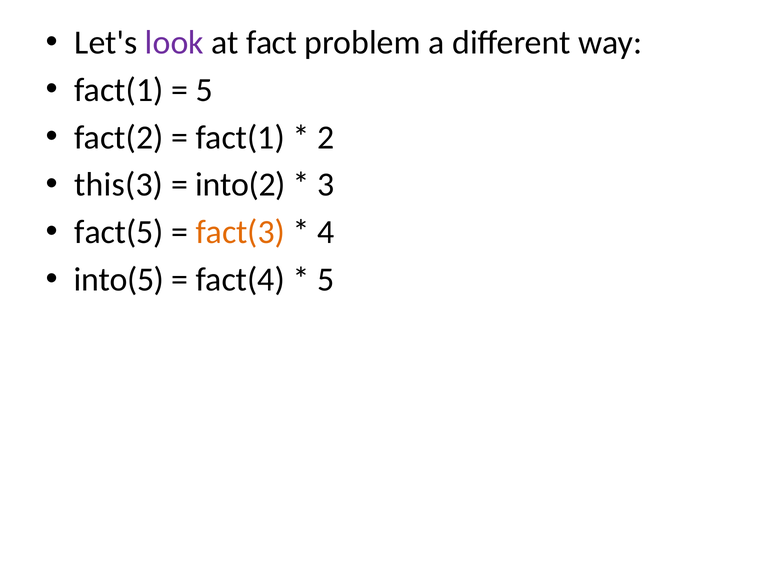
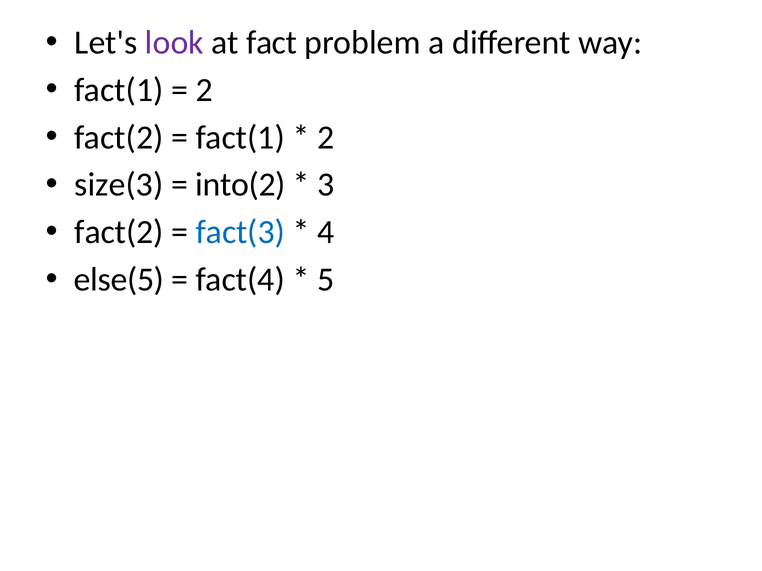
5 at (204, 90): 5 -> 2
this(3: this(3 -> size(3
fact(5 at (119, 232): fact(5 -> fact(2
fact(3 colour: orange -> blue
into(5: into(5 -> else(5
